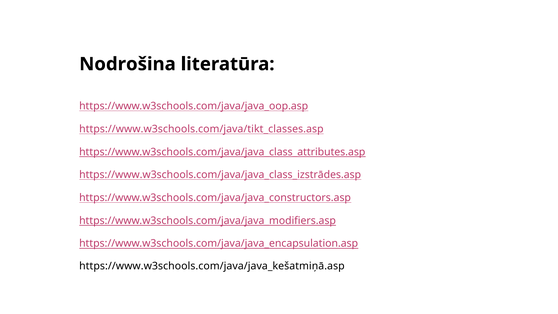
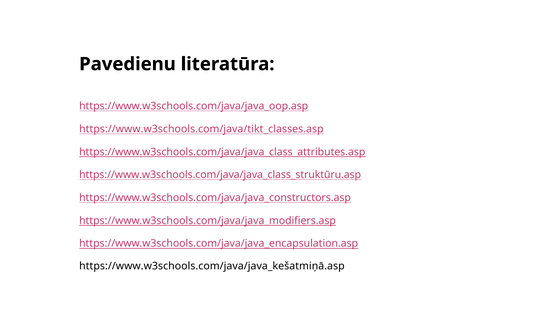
Nodrošina: Nodrošina -> Pavedienu
https://www.w3schools.com/java/java_class_izstrādes.asp: https://www.w3schools.com/java/java_class_izstrādes.asp -> https://www.w3schools.com/java/java_class_struktūru.asp
